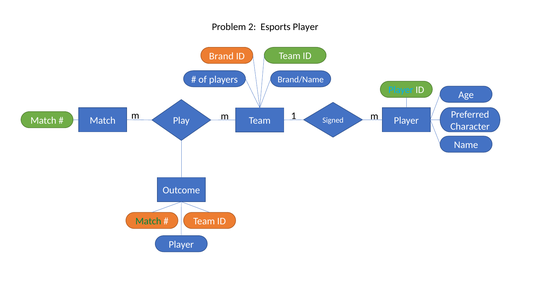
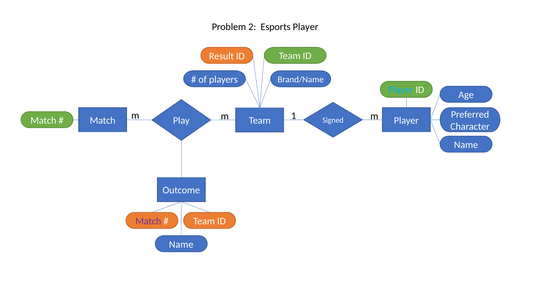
Brand: Brand -> Result
Match at (148, 221) colour: green -> purple
Player at (181, 244): Player -> Name
